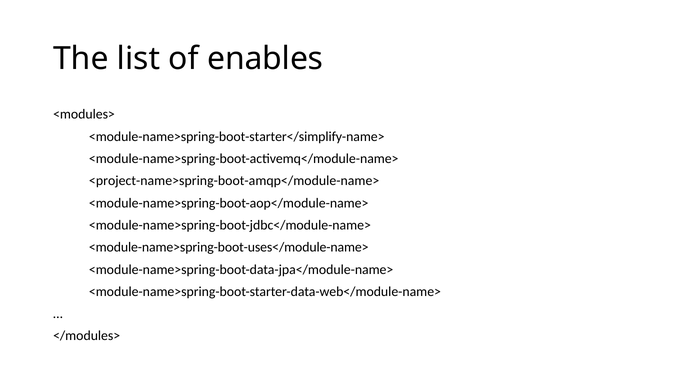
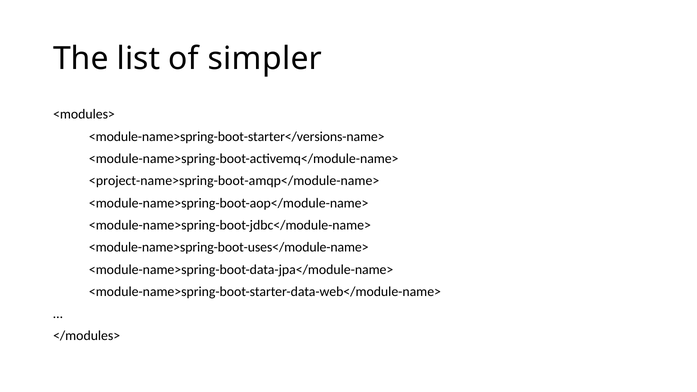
enables: enables -> simpler
<module-name>spring-boot-starter</simplify-name>: <module-name>spring-boot-starter</simplify-name> -> <module-name>spring-boot-starter</versions-name>
